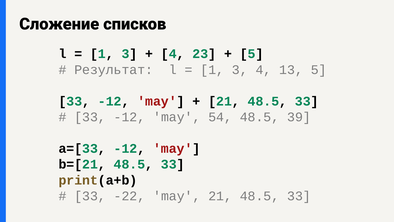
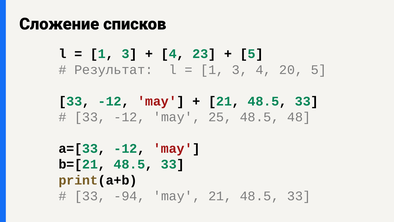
13: 13 -> 20
54: 54 -> 25
39: 39 -> 48
-22: -22 -> -94
